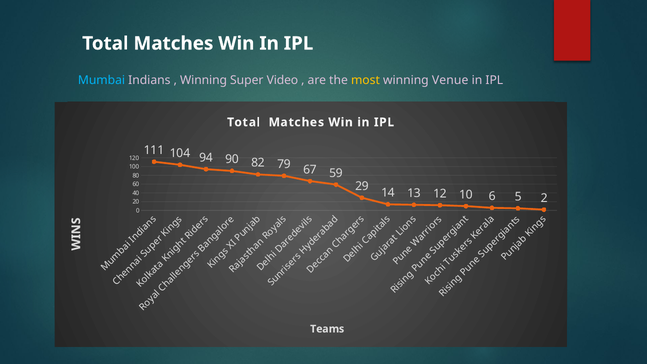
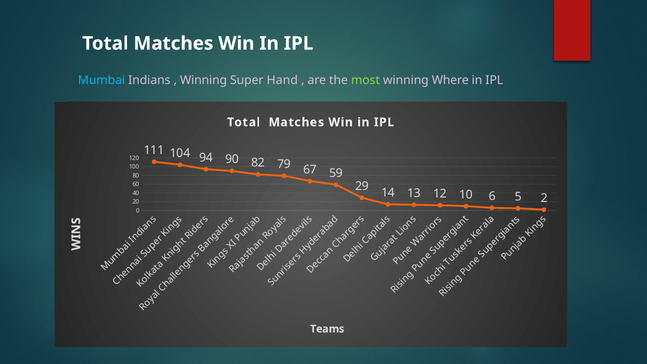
Video: Video -> Hand
most colour: yellow -> light green
Venue: Venue -> Where
